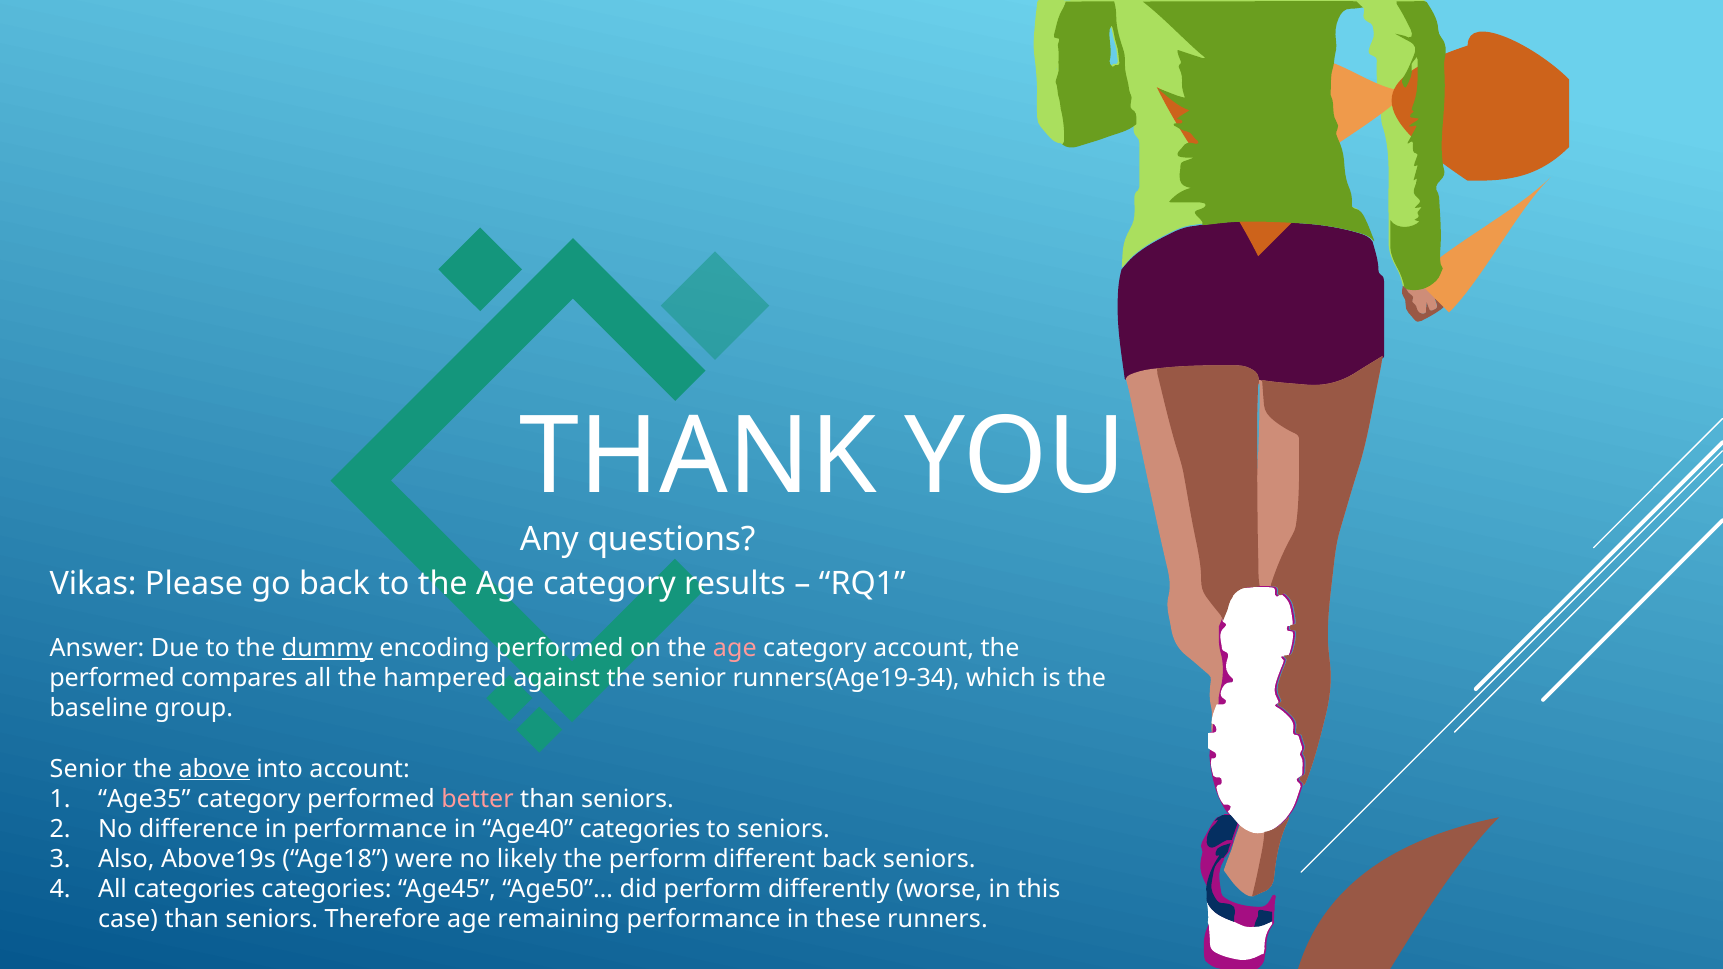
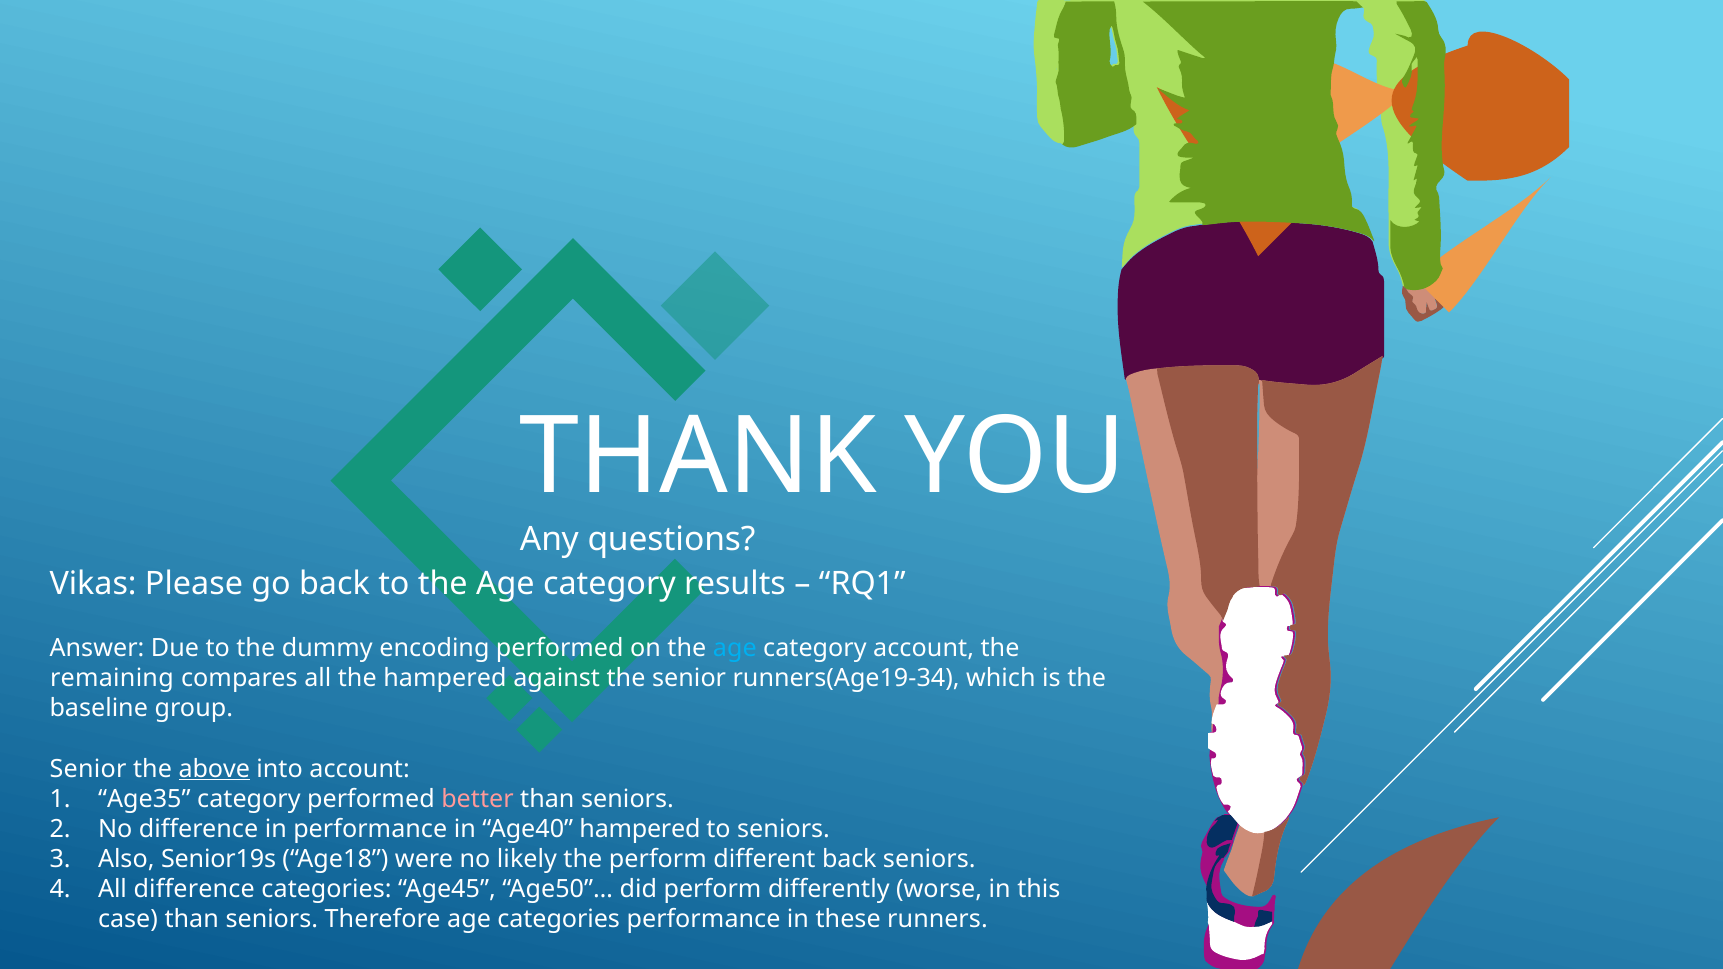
dummy underline: present -> none
age at (735, 648) colour: pink -> light blue
performed at (112, 678): performed -> remaining
Age40 categories: categories -> hampered
Above19s: Above19s -> Senior19s
All categories: categories -> difference
age remaining: remaining -> categories
